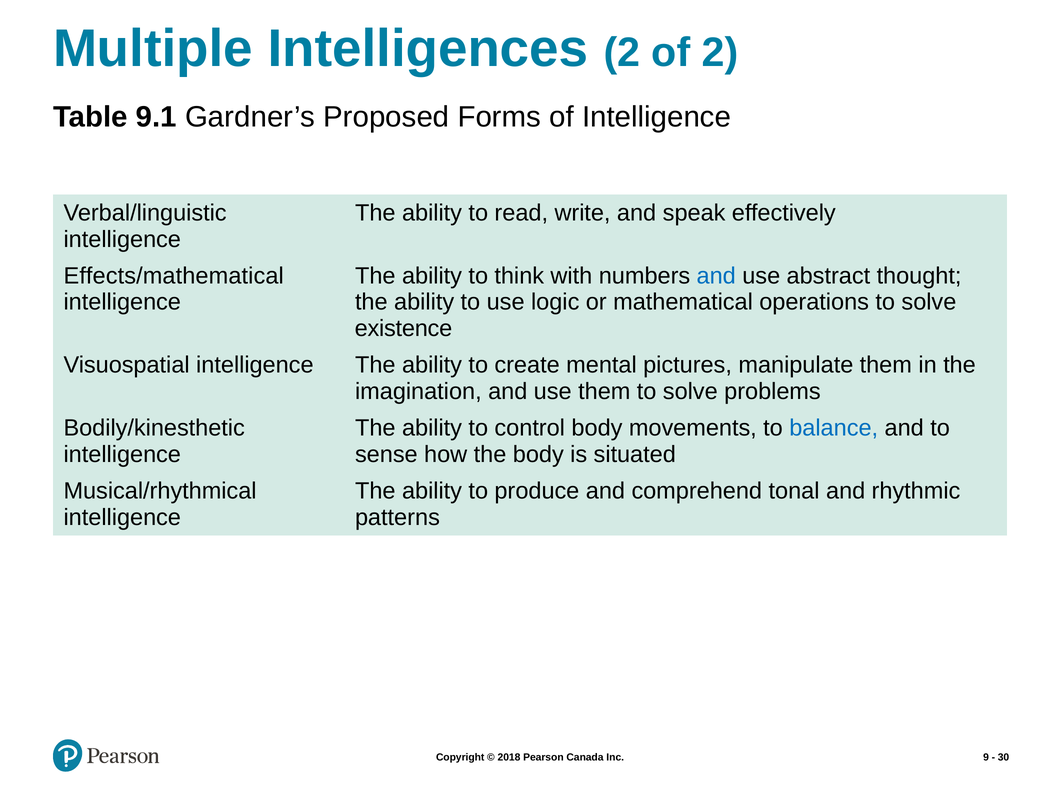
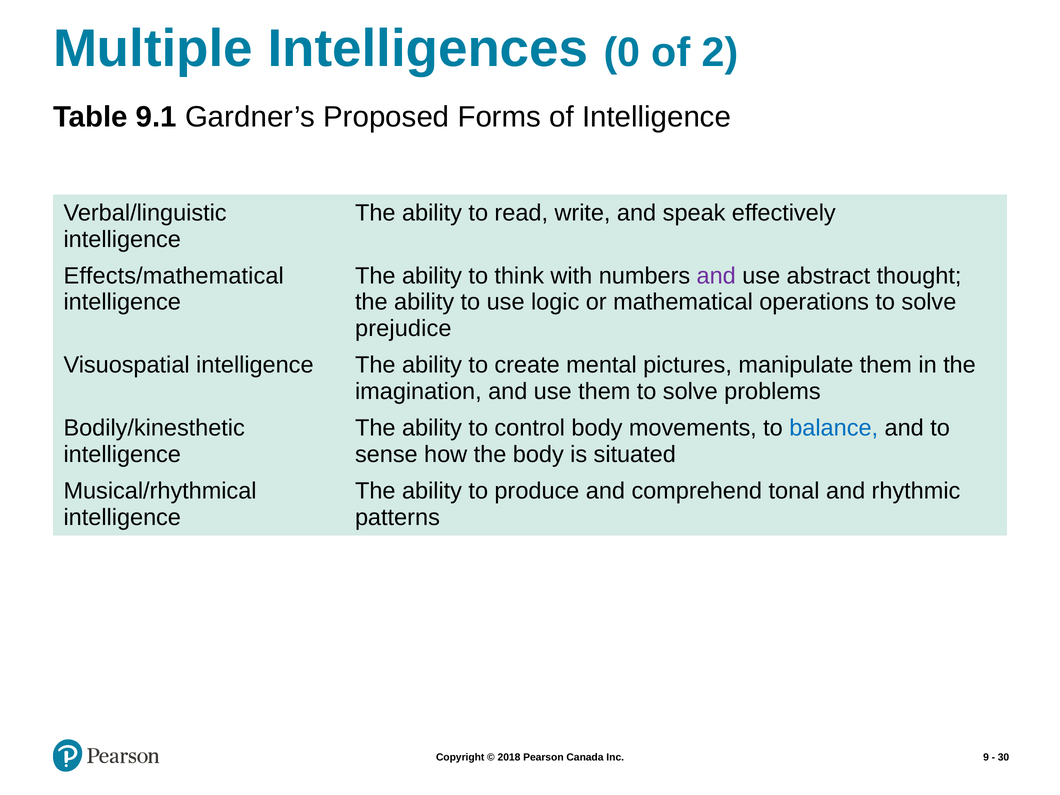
Intelligences 2: 2 -> 0
and at (716, 276) colour: blue -> purple
existence: existence -> prejudice
